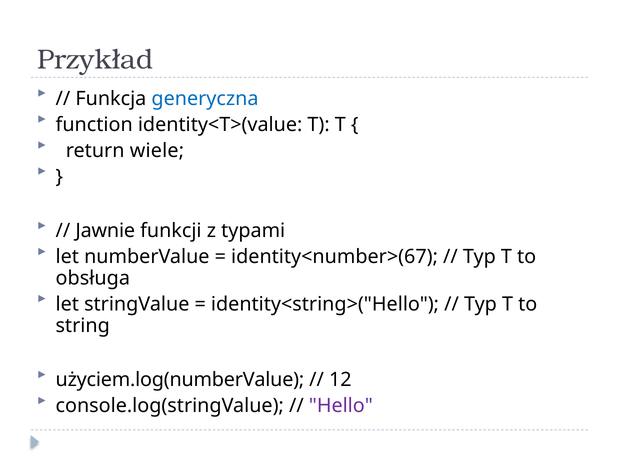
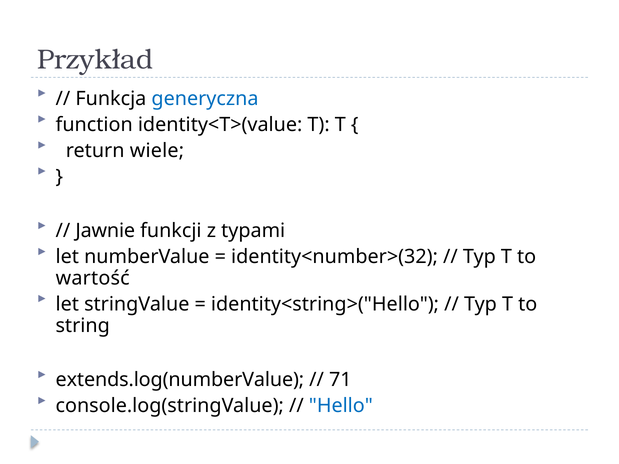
identity<number>(67: identity<number>(67 -> identity<number>(32
obsługa: obsługa -> wartość
użyciem.log(numberValue: użyciem.log(numberValue -> extends.log(numberValue
12: 12 -> 71
Hello colour: purple -> blue
